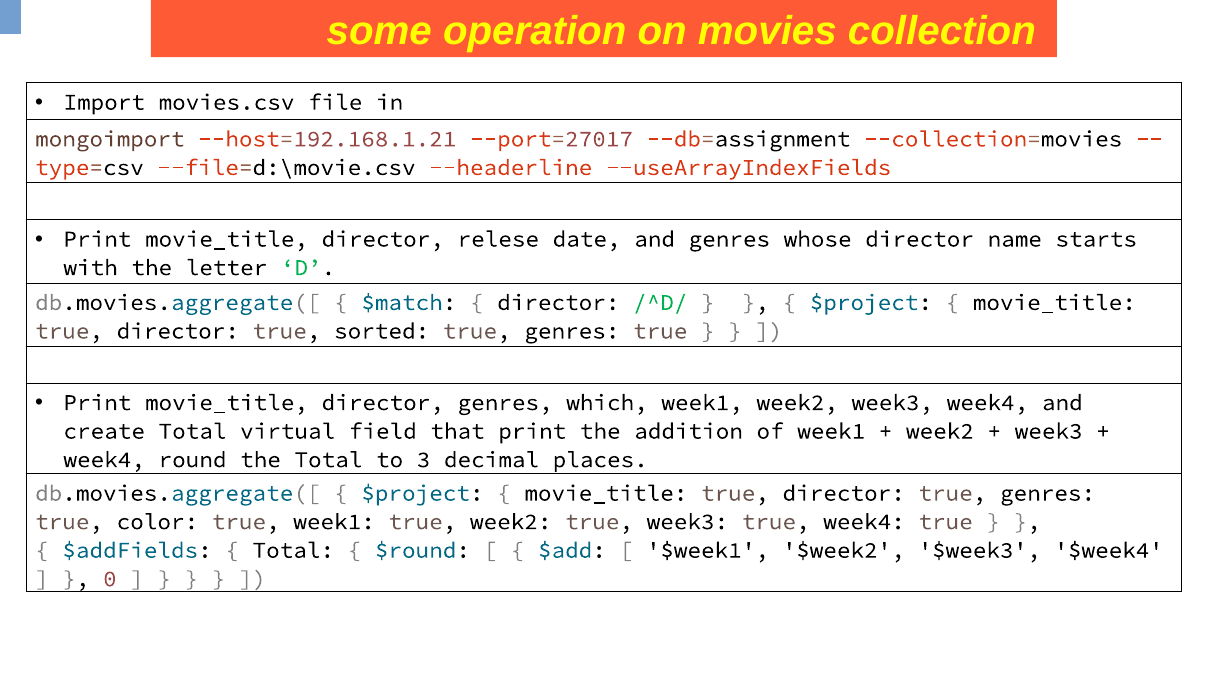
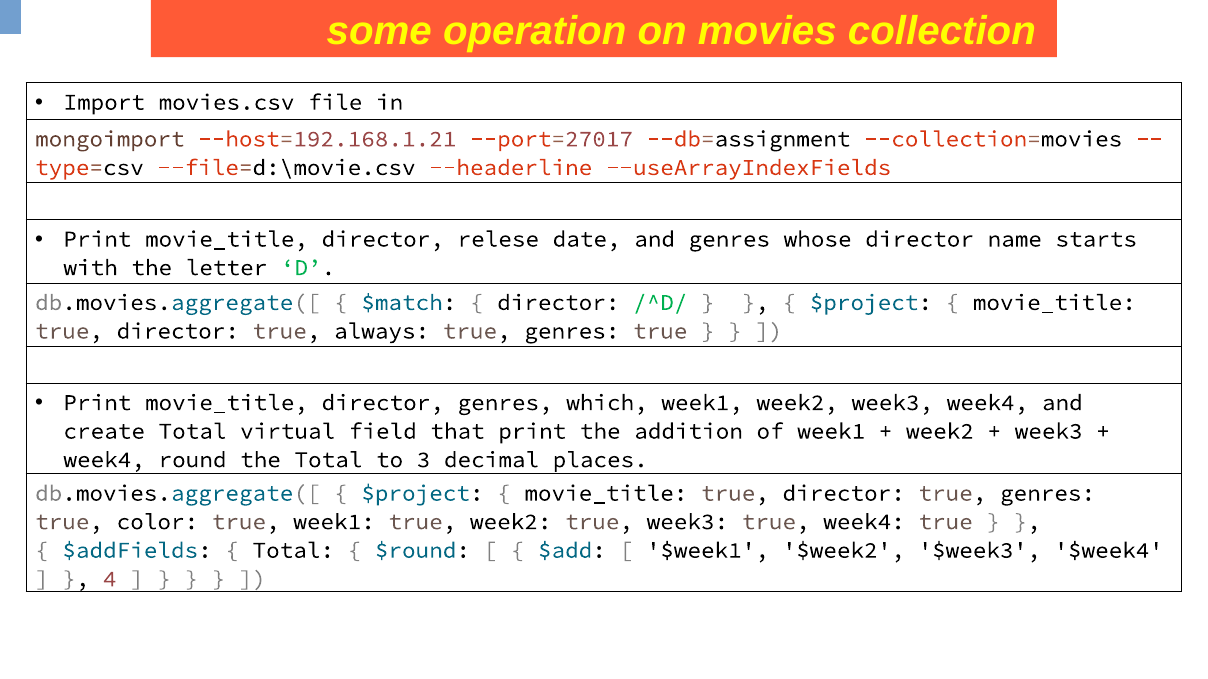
sorted: sorted -> always
0: 0 -> 4
